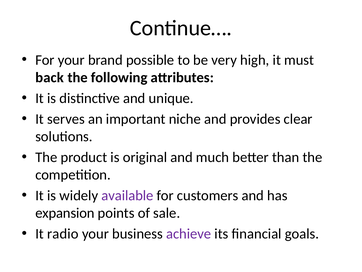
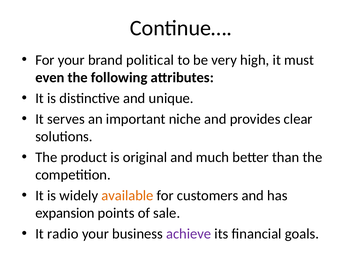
possible: possible -> political
back: back -> even
available colour: purple -> orange
